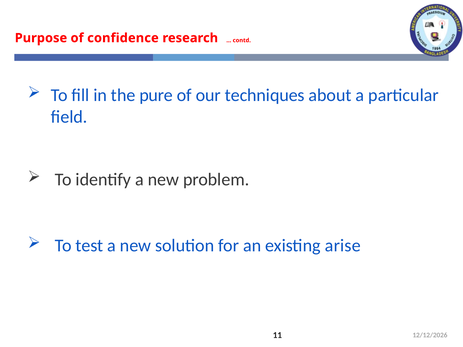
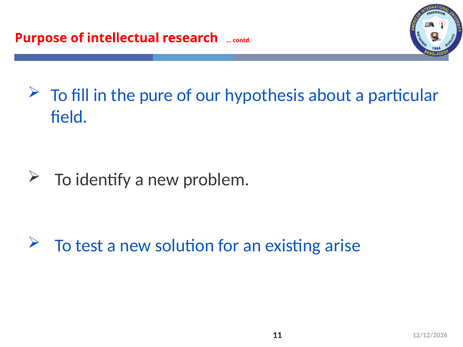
confidence: confidence -> intellectual
techniques: techniques -> hypothesis
